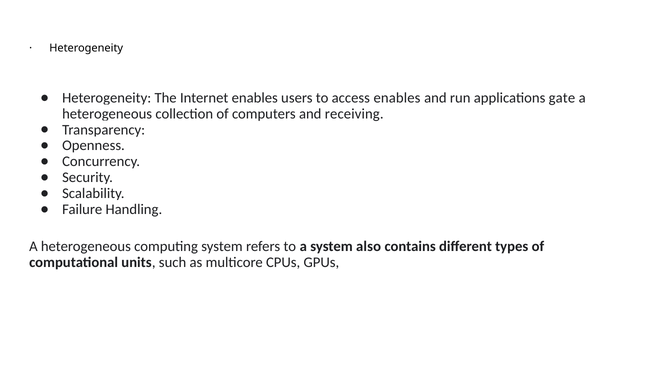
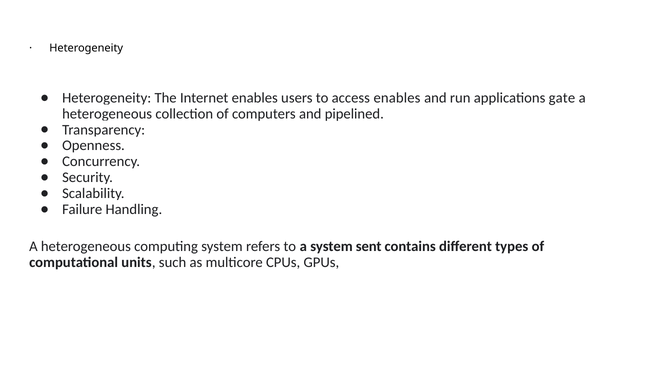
receiving: receiving -> pipelined
also: also -> sent
